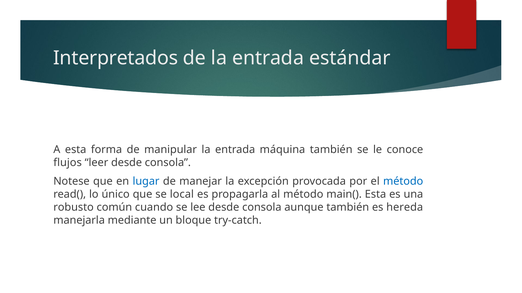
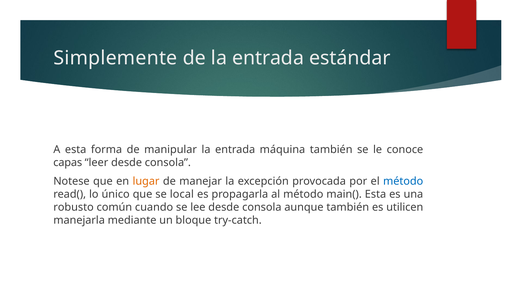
Interpretados: Interpretados -> Simplemente
flujos: flujos -> capas
lugar colour: blue -> orange
hereda: hereda -> utilicen
